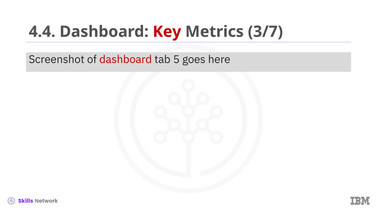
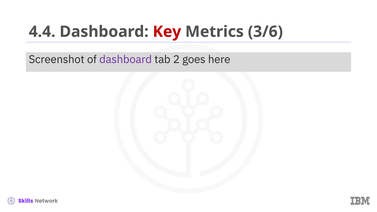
3/7: 3/7 -> 3/6
dashboard at (126, 60) colour: red -> purple
5: 5 -> 2
